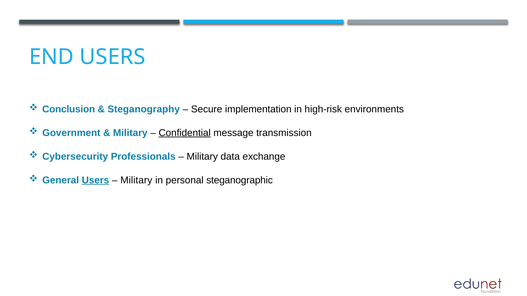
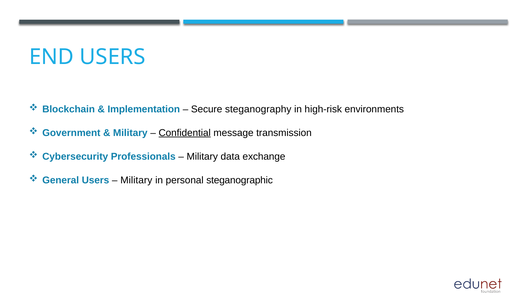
Conclusion: Conclusion -> Blockchain
Steganography: Steganography -> Implementation
implementation: implementation -> steganography
Users at (95, 180) underline: present -> none
